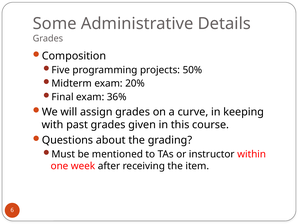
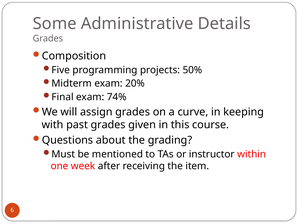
36%: 36% -> 74%
